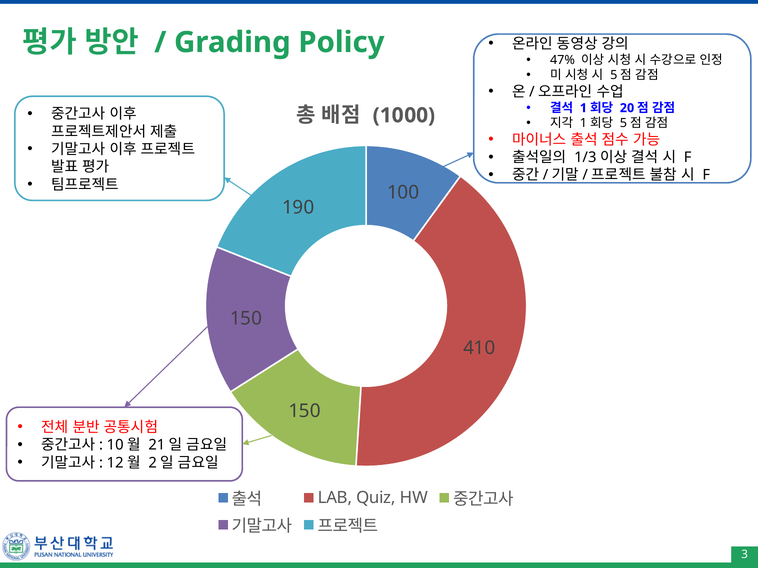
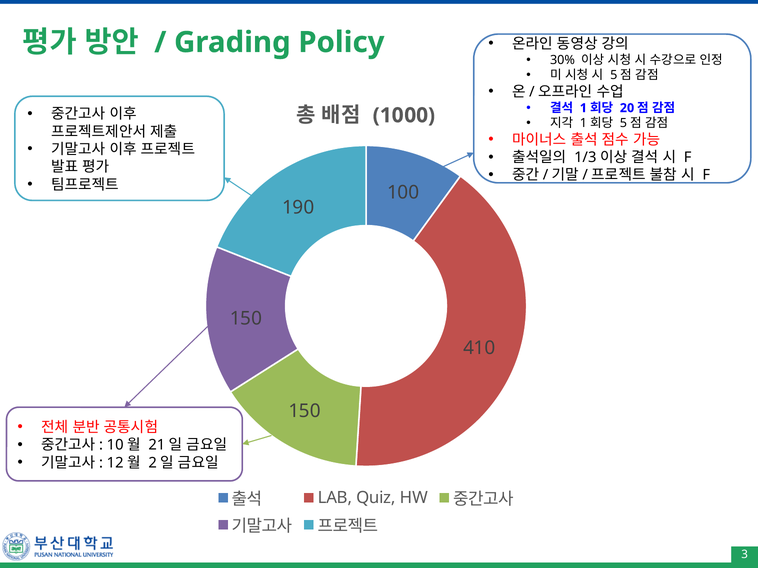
47%: 47% -> 30%
